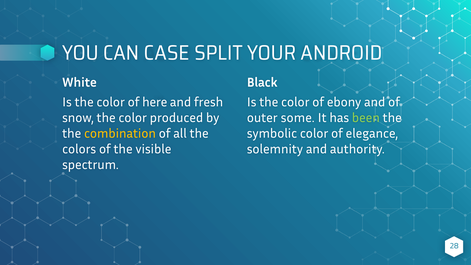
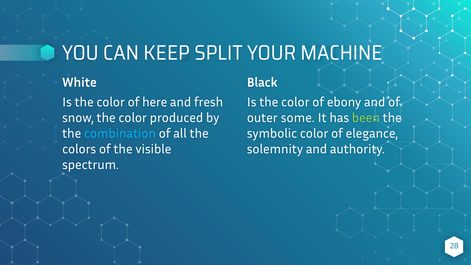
CASE: CASE -> KEEP
ANDROID: ANDROID -> MACHINE
combination colour: yellow -> light blue
